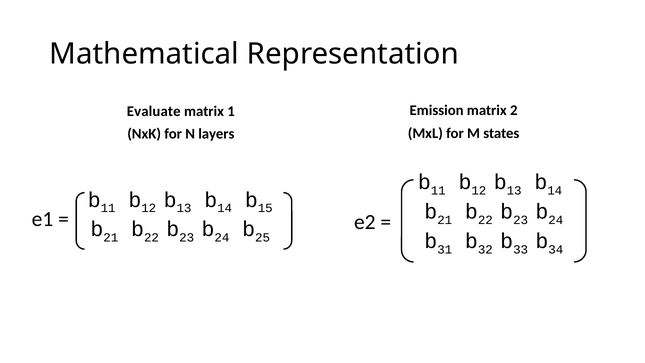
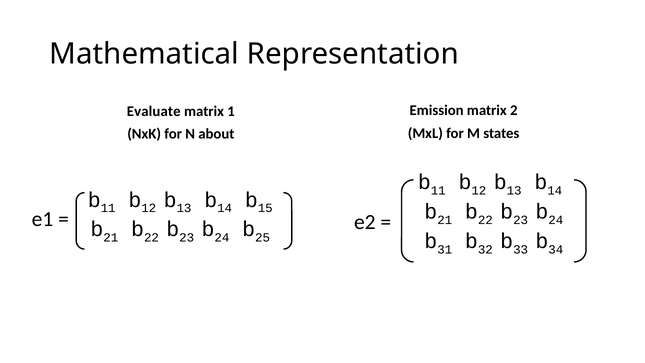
layers: layers -> about
